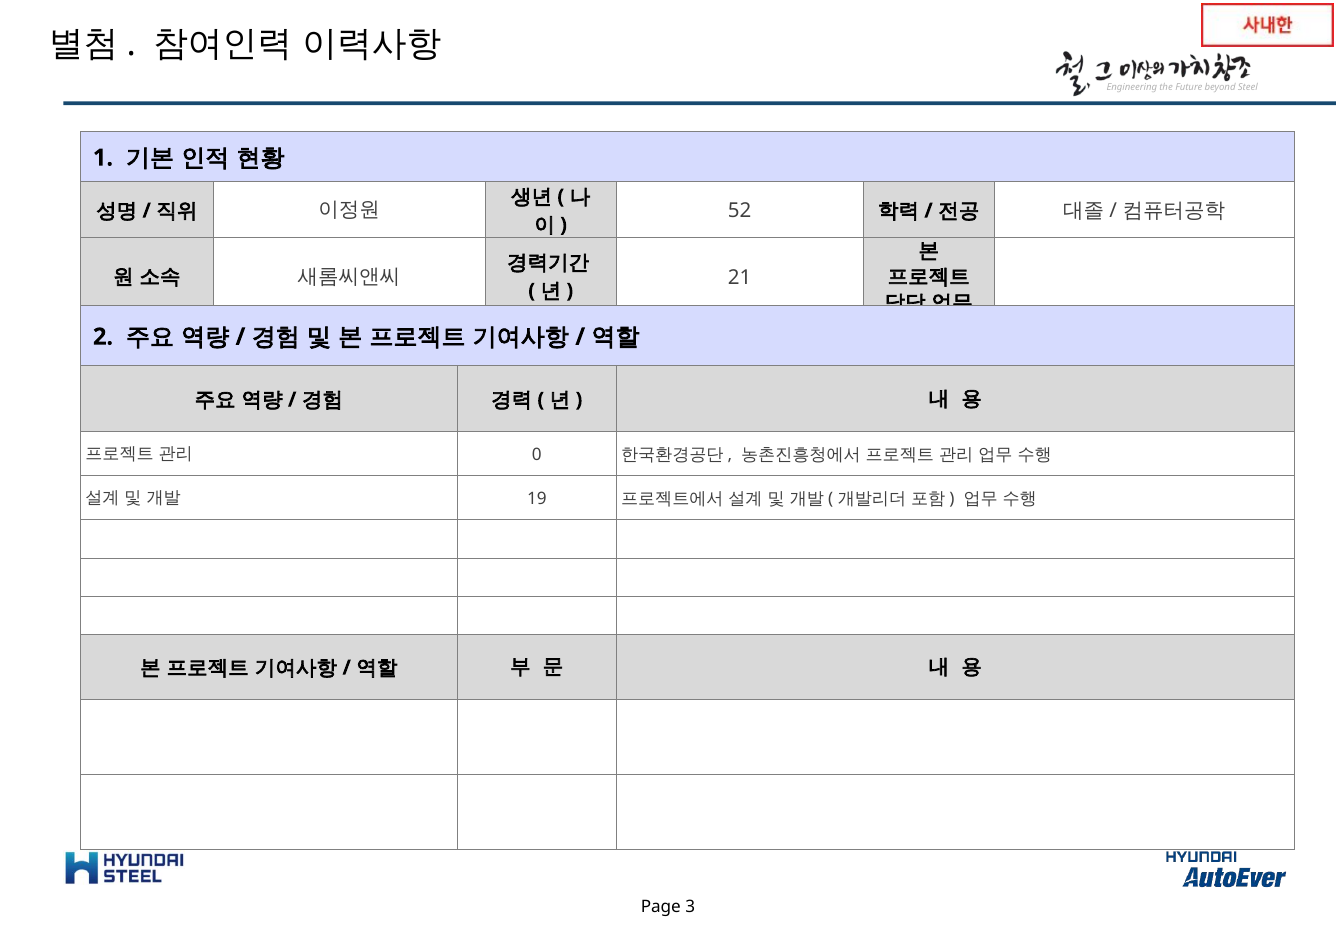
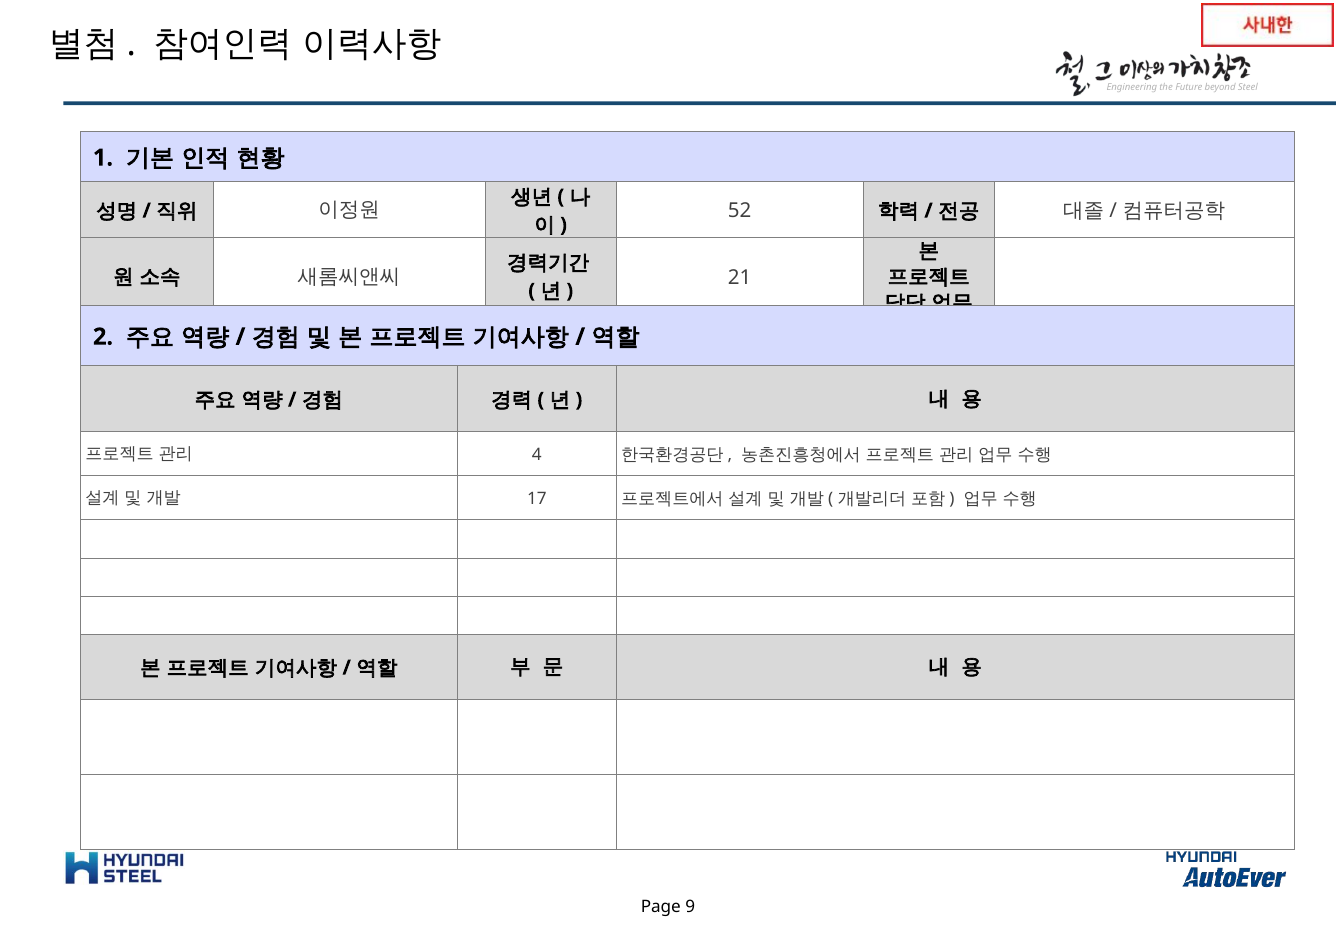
0: 0 -> 4
19: 19 -> 17
3: 3 -> 9
